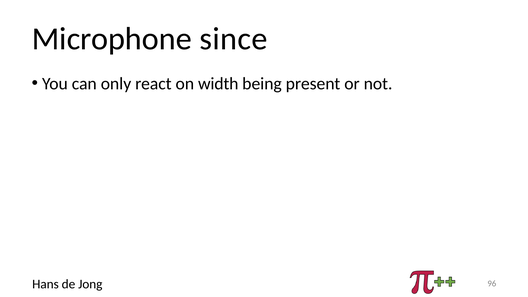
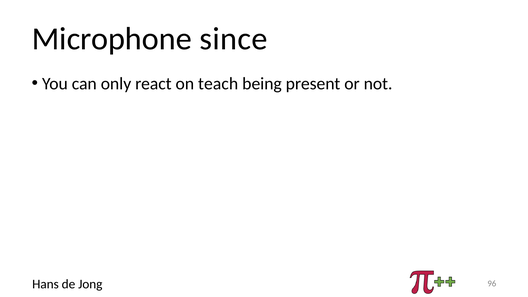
width: width -> teach
